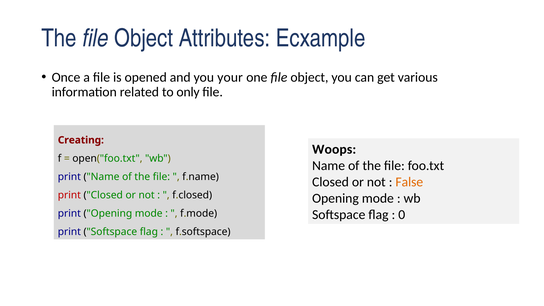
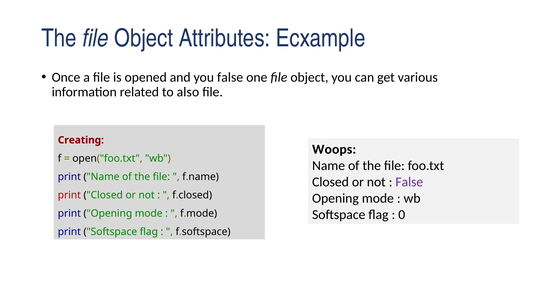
you your: your -> false
only: only -> also
False at (409, 182) colour: orange -> purple
